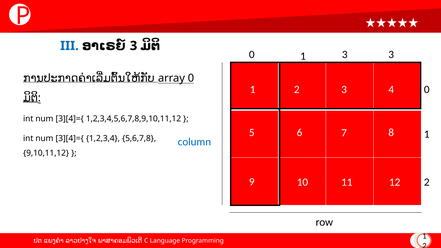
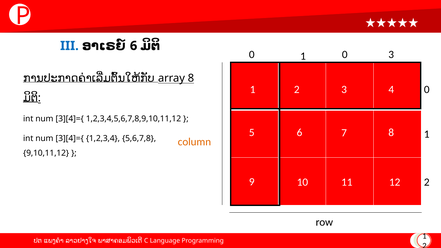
3 at (134, 46): 3 -> 6
1 3: 3 -> 0
array 0: 0 -> 8
column colour: blue -> orange
